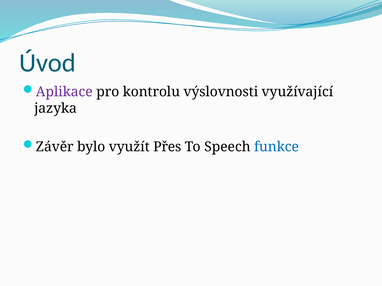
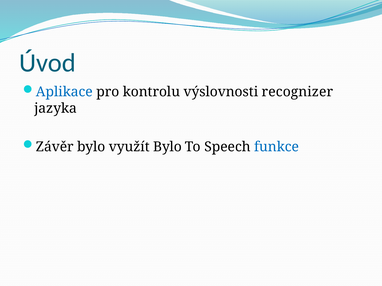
Aplikace colour: purple -> blue
využívající: využívající -> recognizer
využít Přes: Přes -> Bylo
